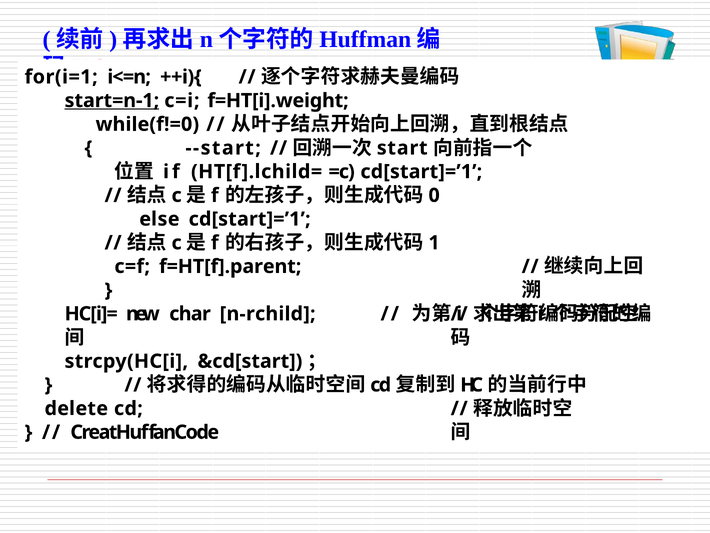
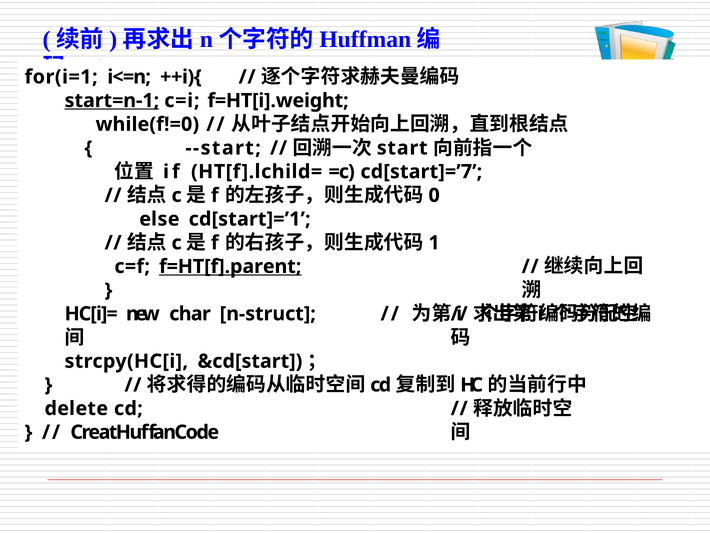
=c cd[start]=’1: cd[start]=’1 -> cd[start]=’7
f=HT[f].parent underline: none -> present
n-rchild: n-rchild -> n-struct
